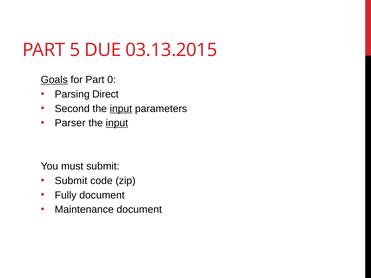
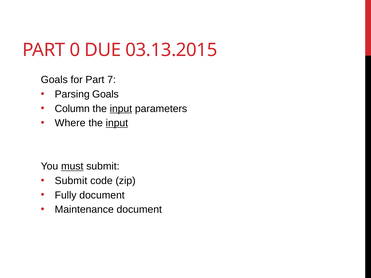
5: 5 -> 0
Goals at (54, 80) underline: present -> none
0: 0 -> 7
Parsing Direct: Direct -> Goals
Second: Second -> Column
Parser: Parser -> Where
must underline: none -> present
